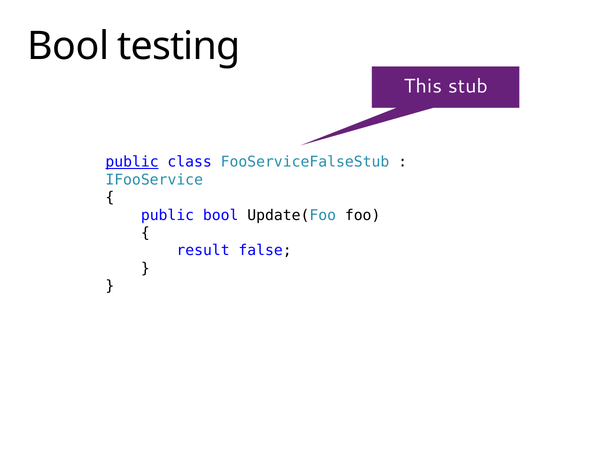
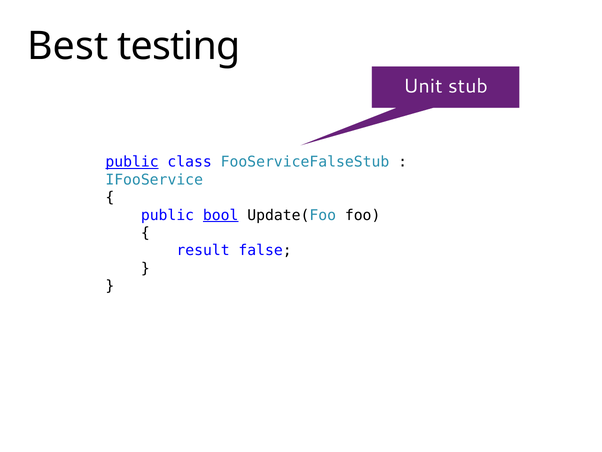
Bool at (68, 46): Bool -> Best
This: This -> Unit
bool at (221, 215) underline: none -> present
